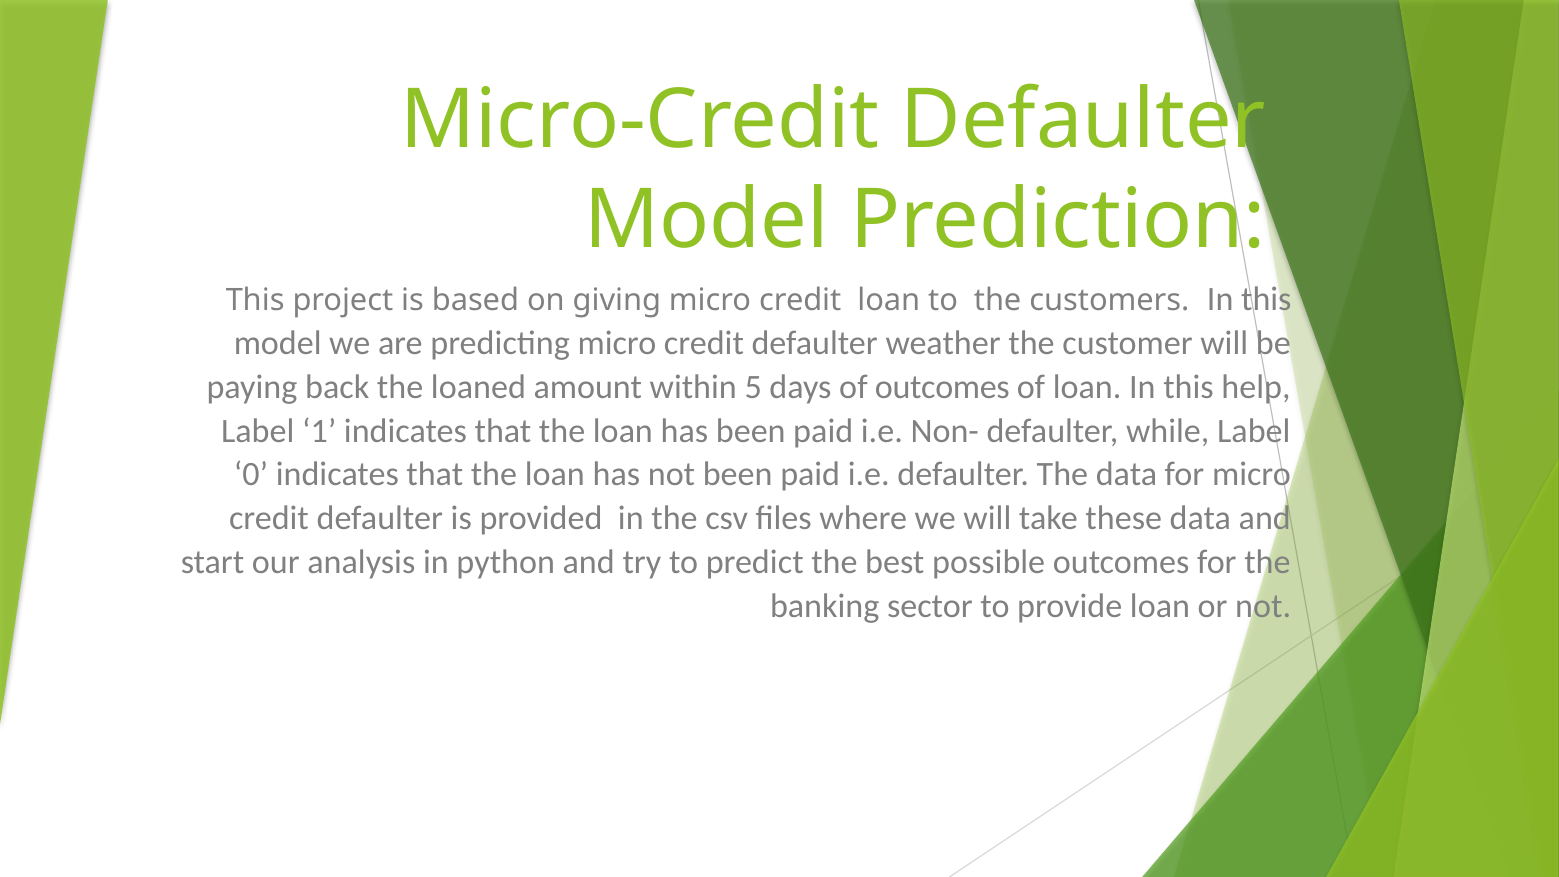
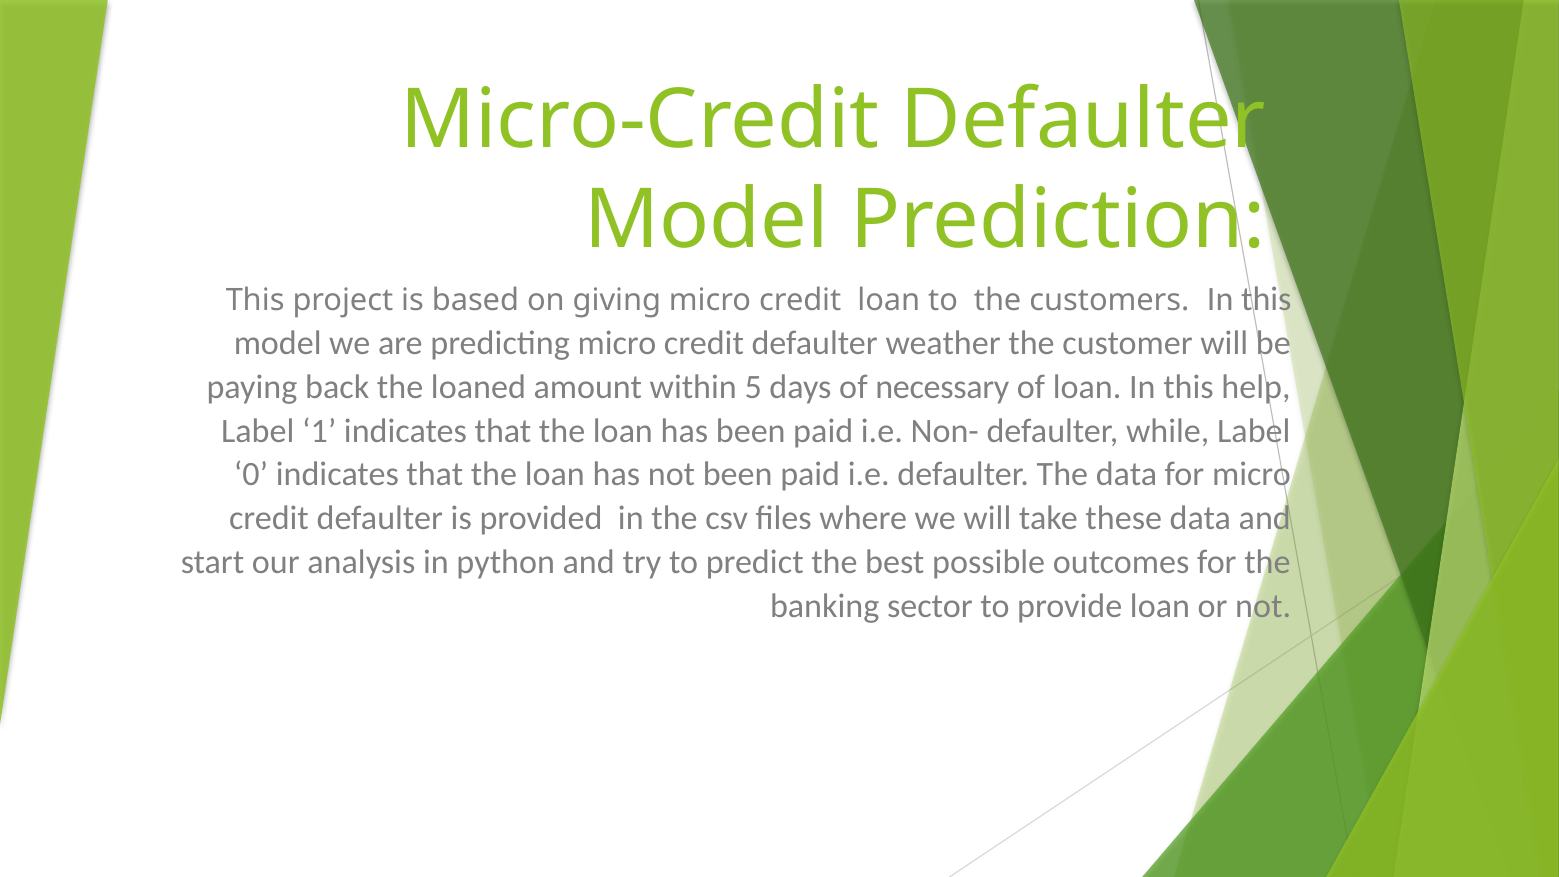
of outcomes: outcomes -> necessary
